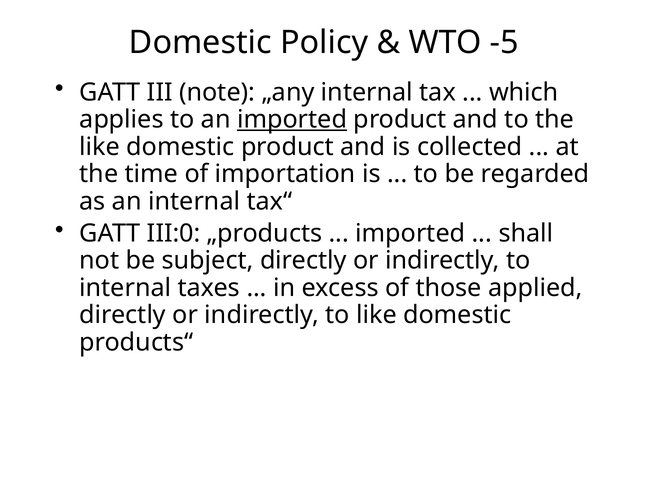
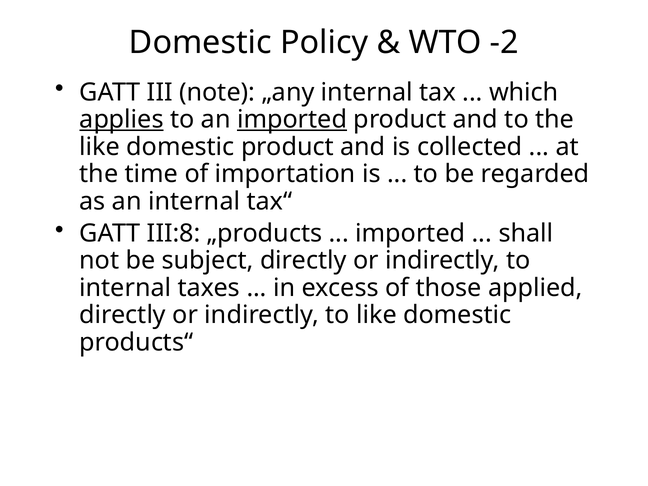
-5: -5 -> -2
applies underline: none -> present
III:0: III:0 -> III:8
